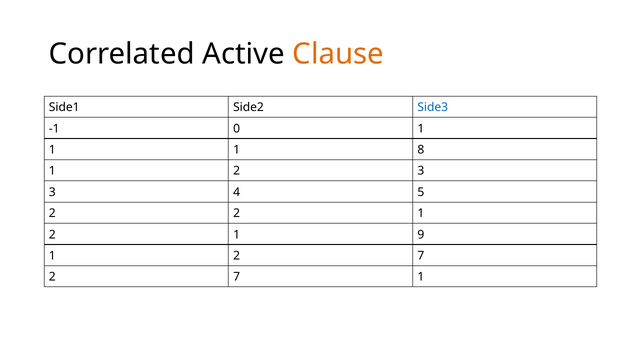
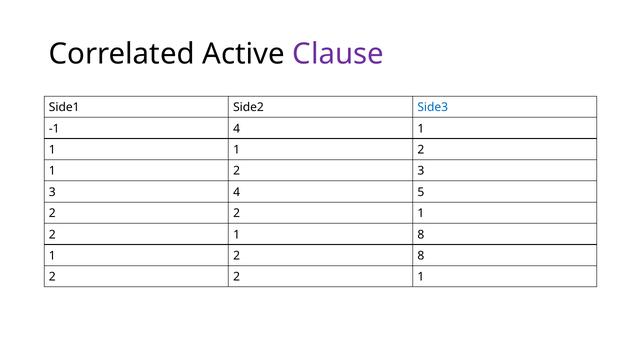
Clause colour: orange -> purple
-1 0: 0 -> 4
1 1 8: 8 -> 2
1 9: 9 -> 8
1 2 7: 7 -> 8
7 at (237, 277): 7 -> 2
